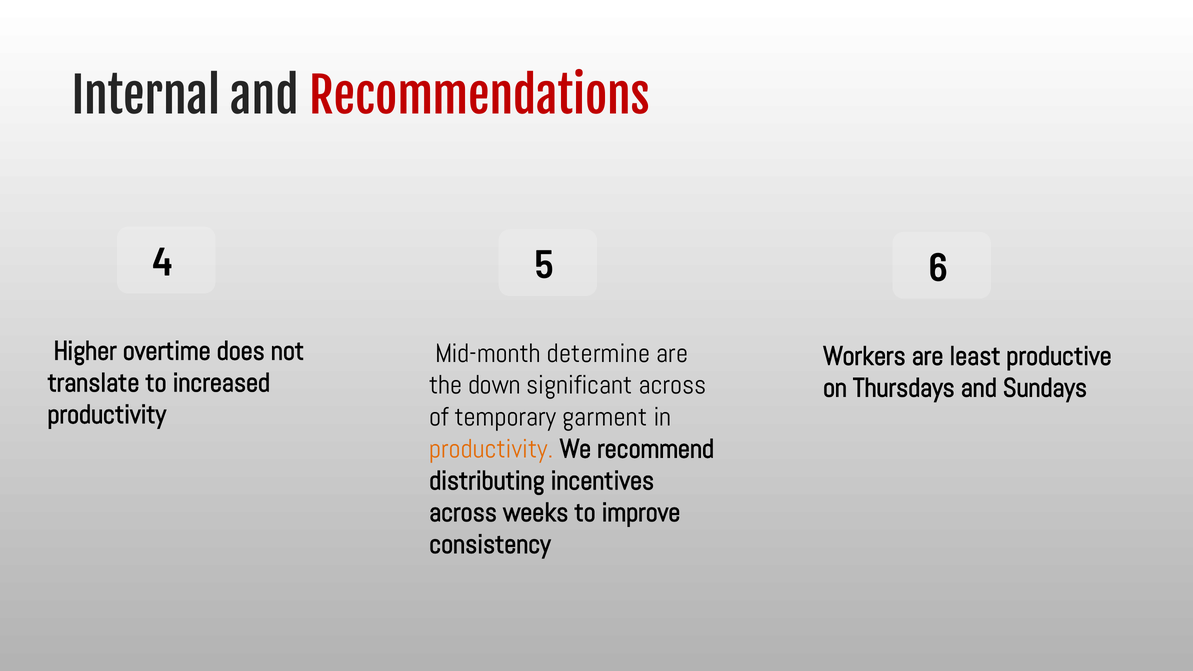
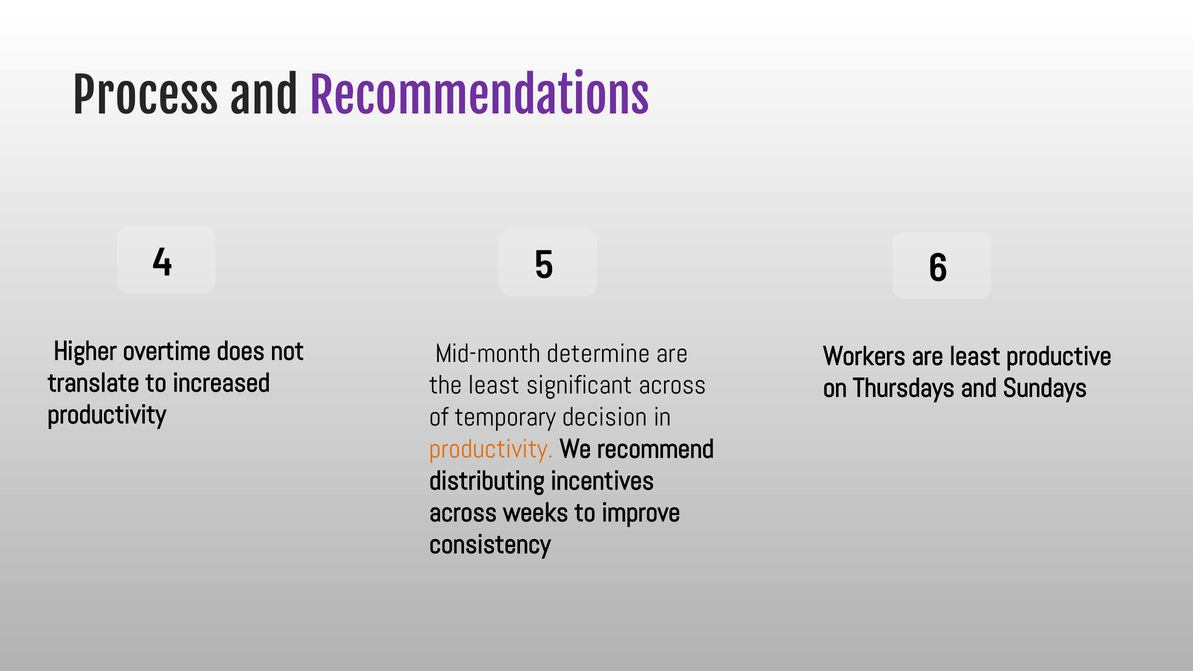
Internal: Internal -> Process
Recommendations colour: red -> purple
the down: down -> least
garment: garment -> decision
